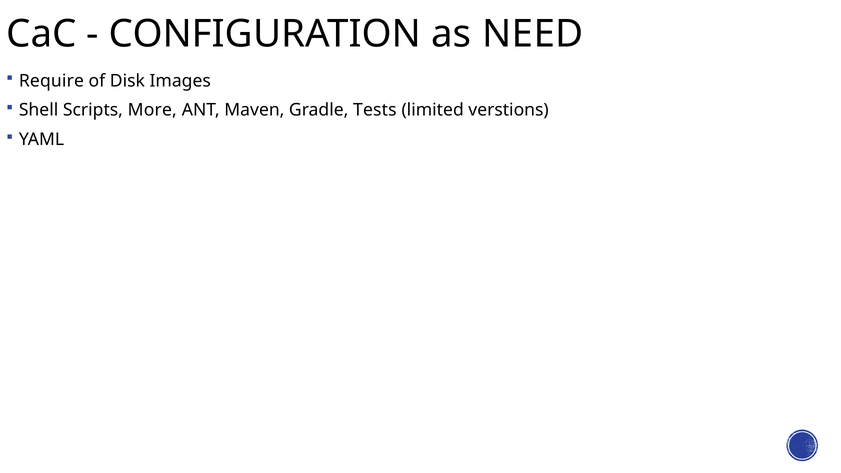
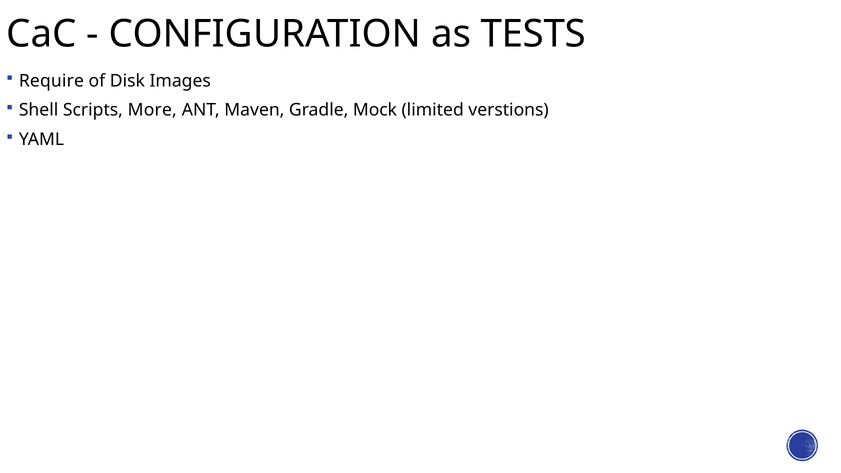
NEED: NEED -> TESTS
Tests: Tests -> Mock
